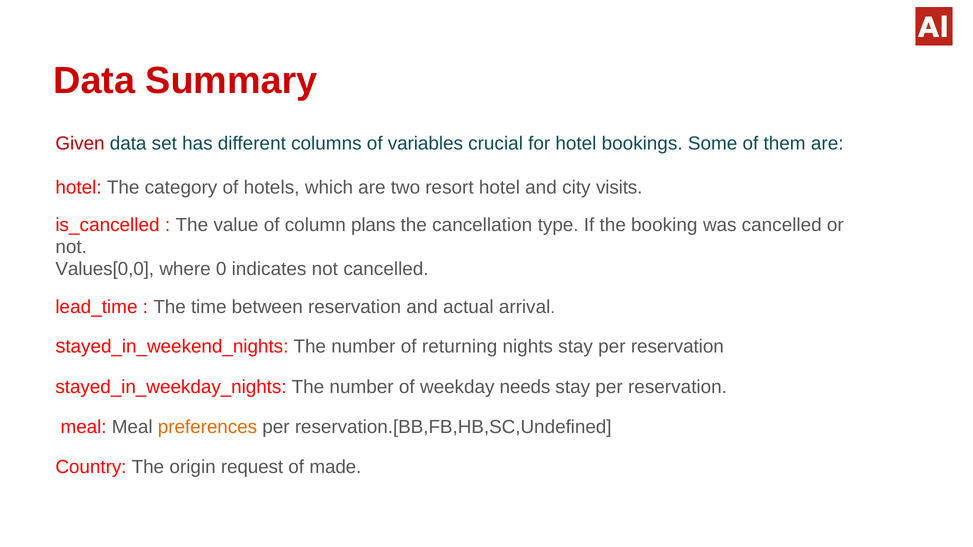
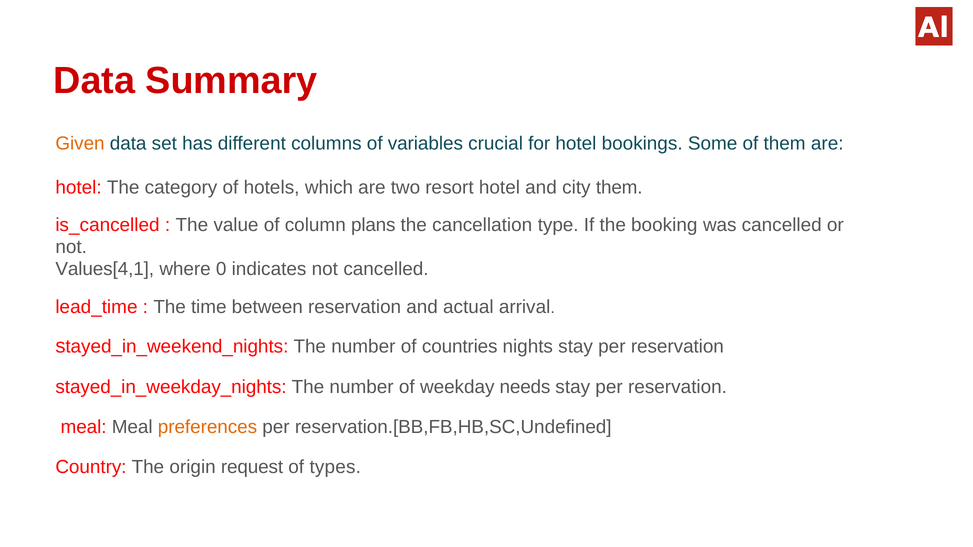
Given colour: red -> orange
city visits: visits -> them
Values[0,0: Values[0,0 -> Values[4,1
returning: returning -> countries
made: made -> types
